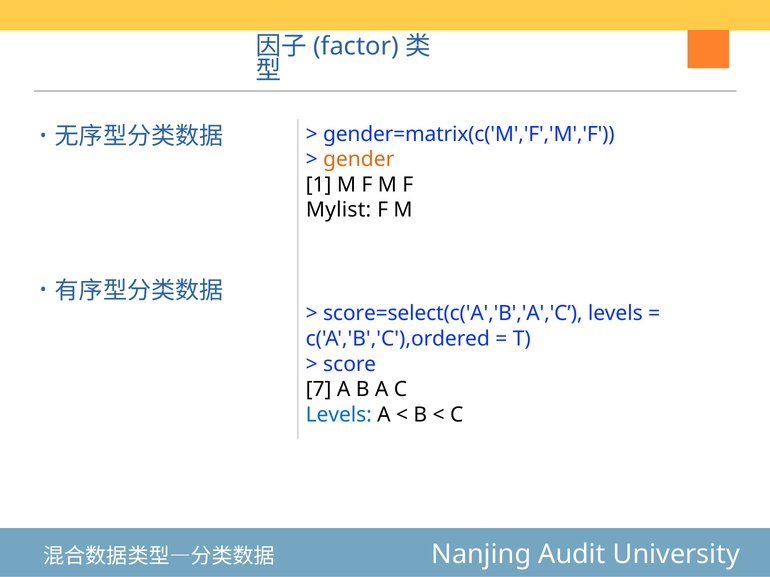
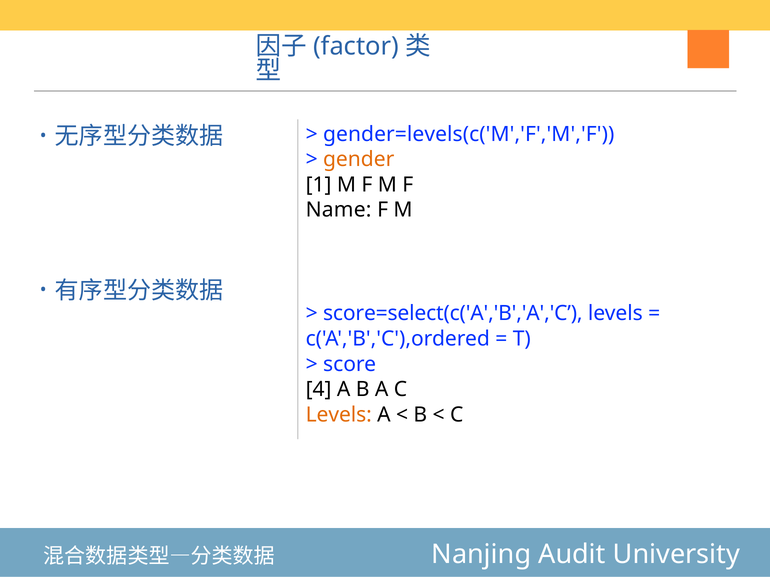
gender=matrix(c('M','F','M','F: gender=matrix(c('M','F','M','F -> gender=levels(c('M','F','M','F
Mylist: Mylist -> Name
7: 7 -> 4
Levels at (339, 415) colour: blue -> orange
